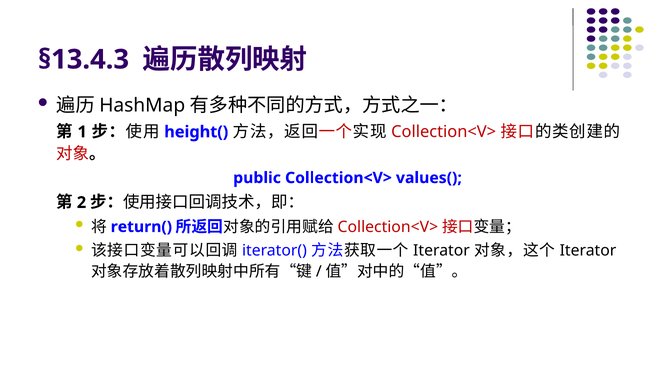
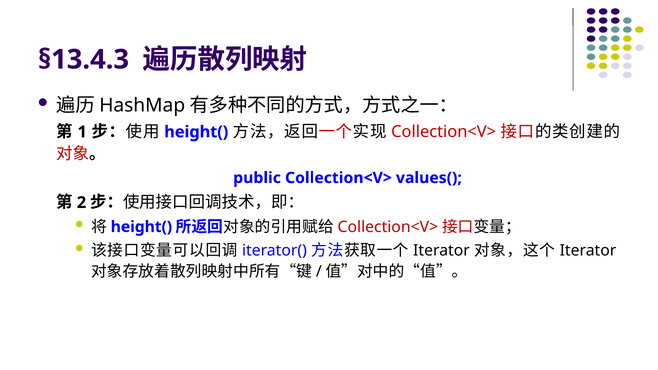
return( at (141, 227): return( -> height(
